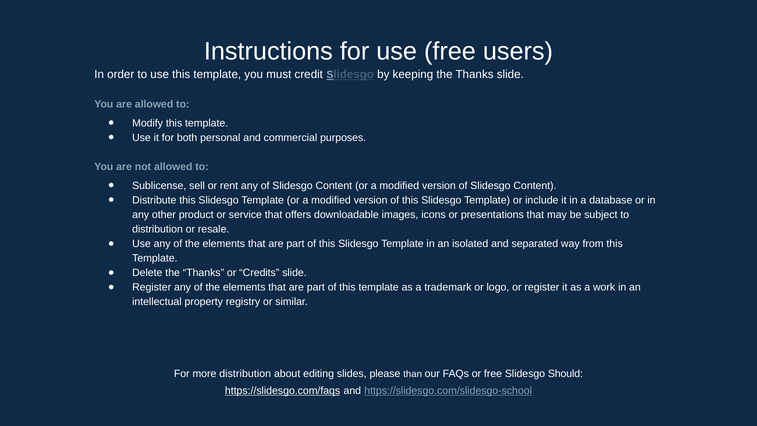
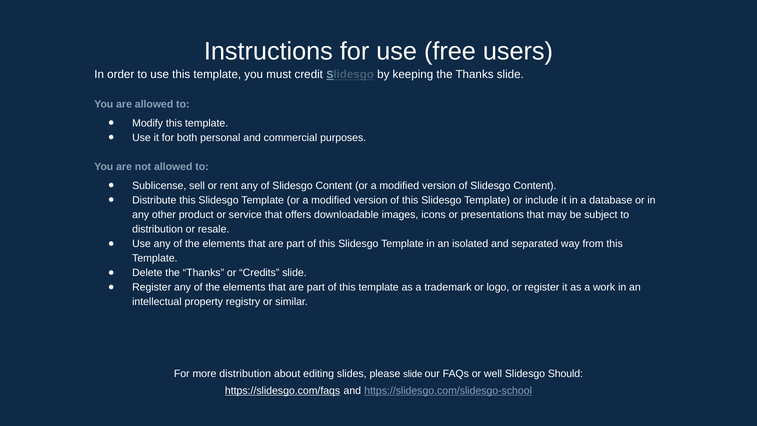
please than: than -> slide
or free: free -> well
